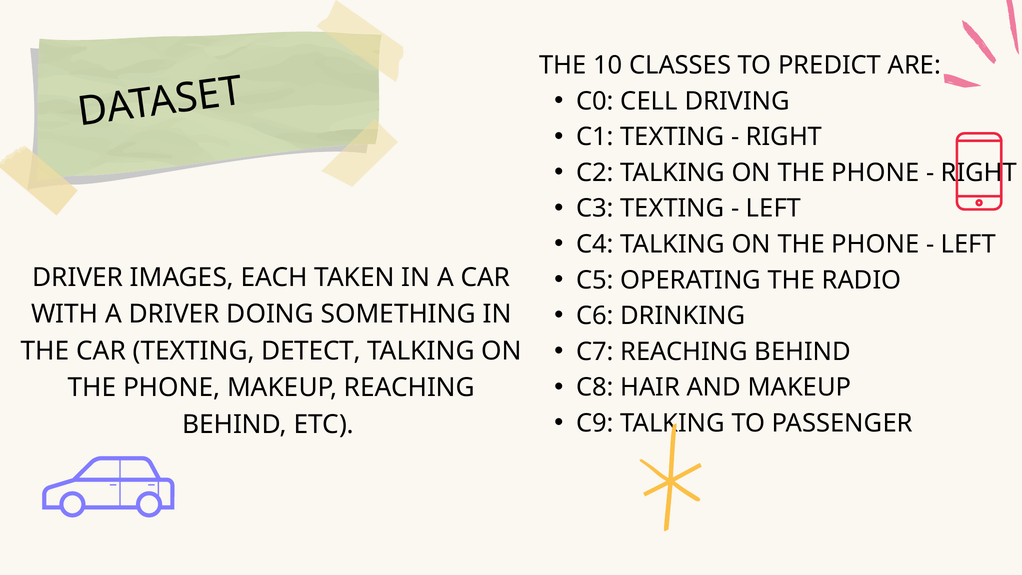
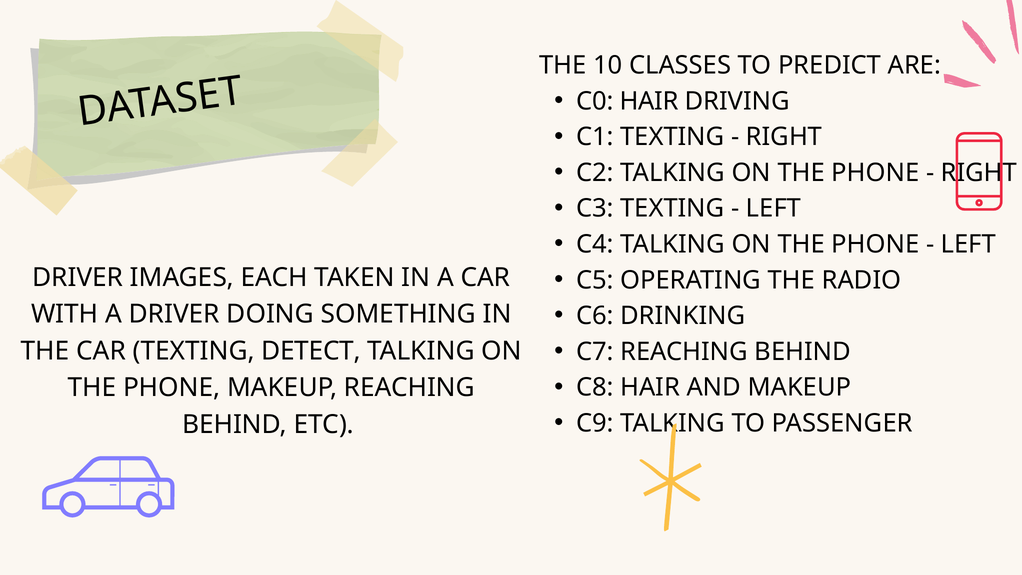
C0 CELL: CELL -> HAIR
